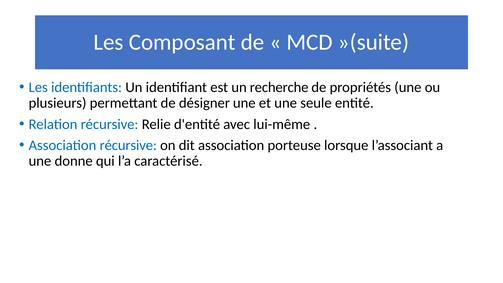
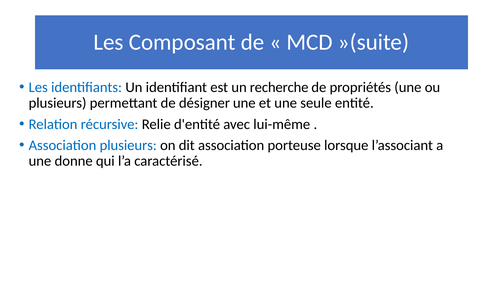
Association récursive: récursive -> plusieurs
